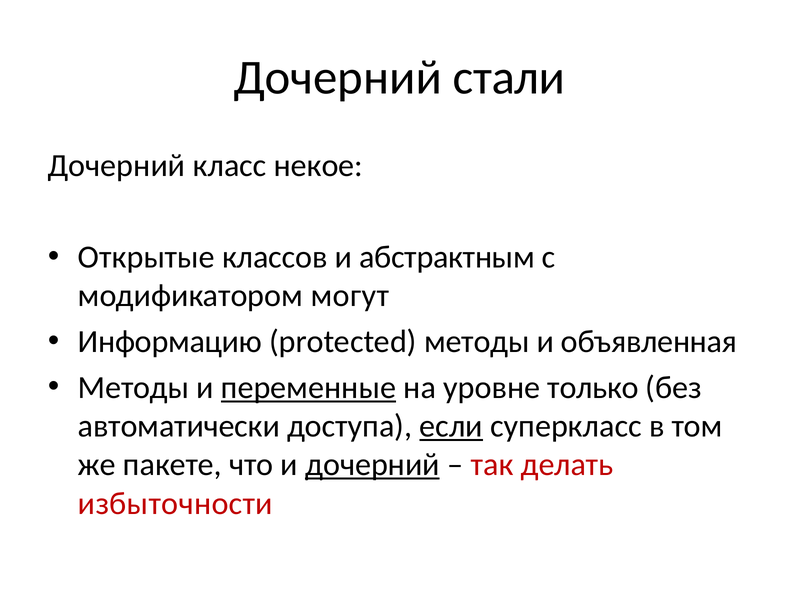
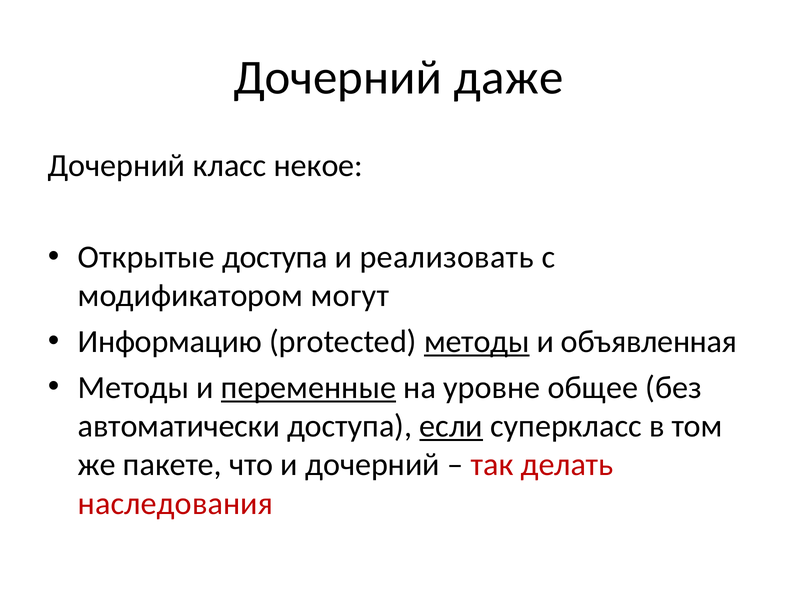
стали: стали -> даже
Открытые классов: классов -> доступа
абстрактным: абстрактным -> реализовать
методы at (477, 341) underline: none -> present
только: только -> общее
дочерний at (372, 464) underline: present -> none
избыточности: избыточности -> наследования
